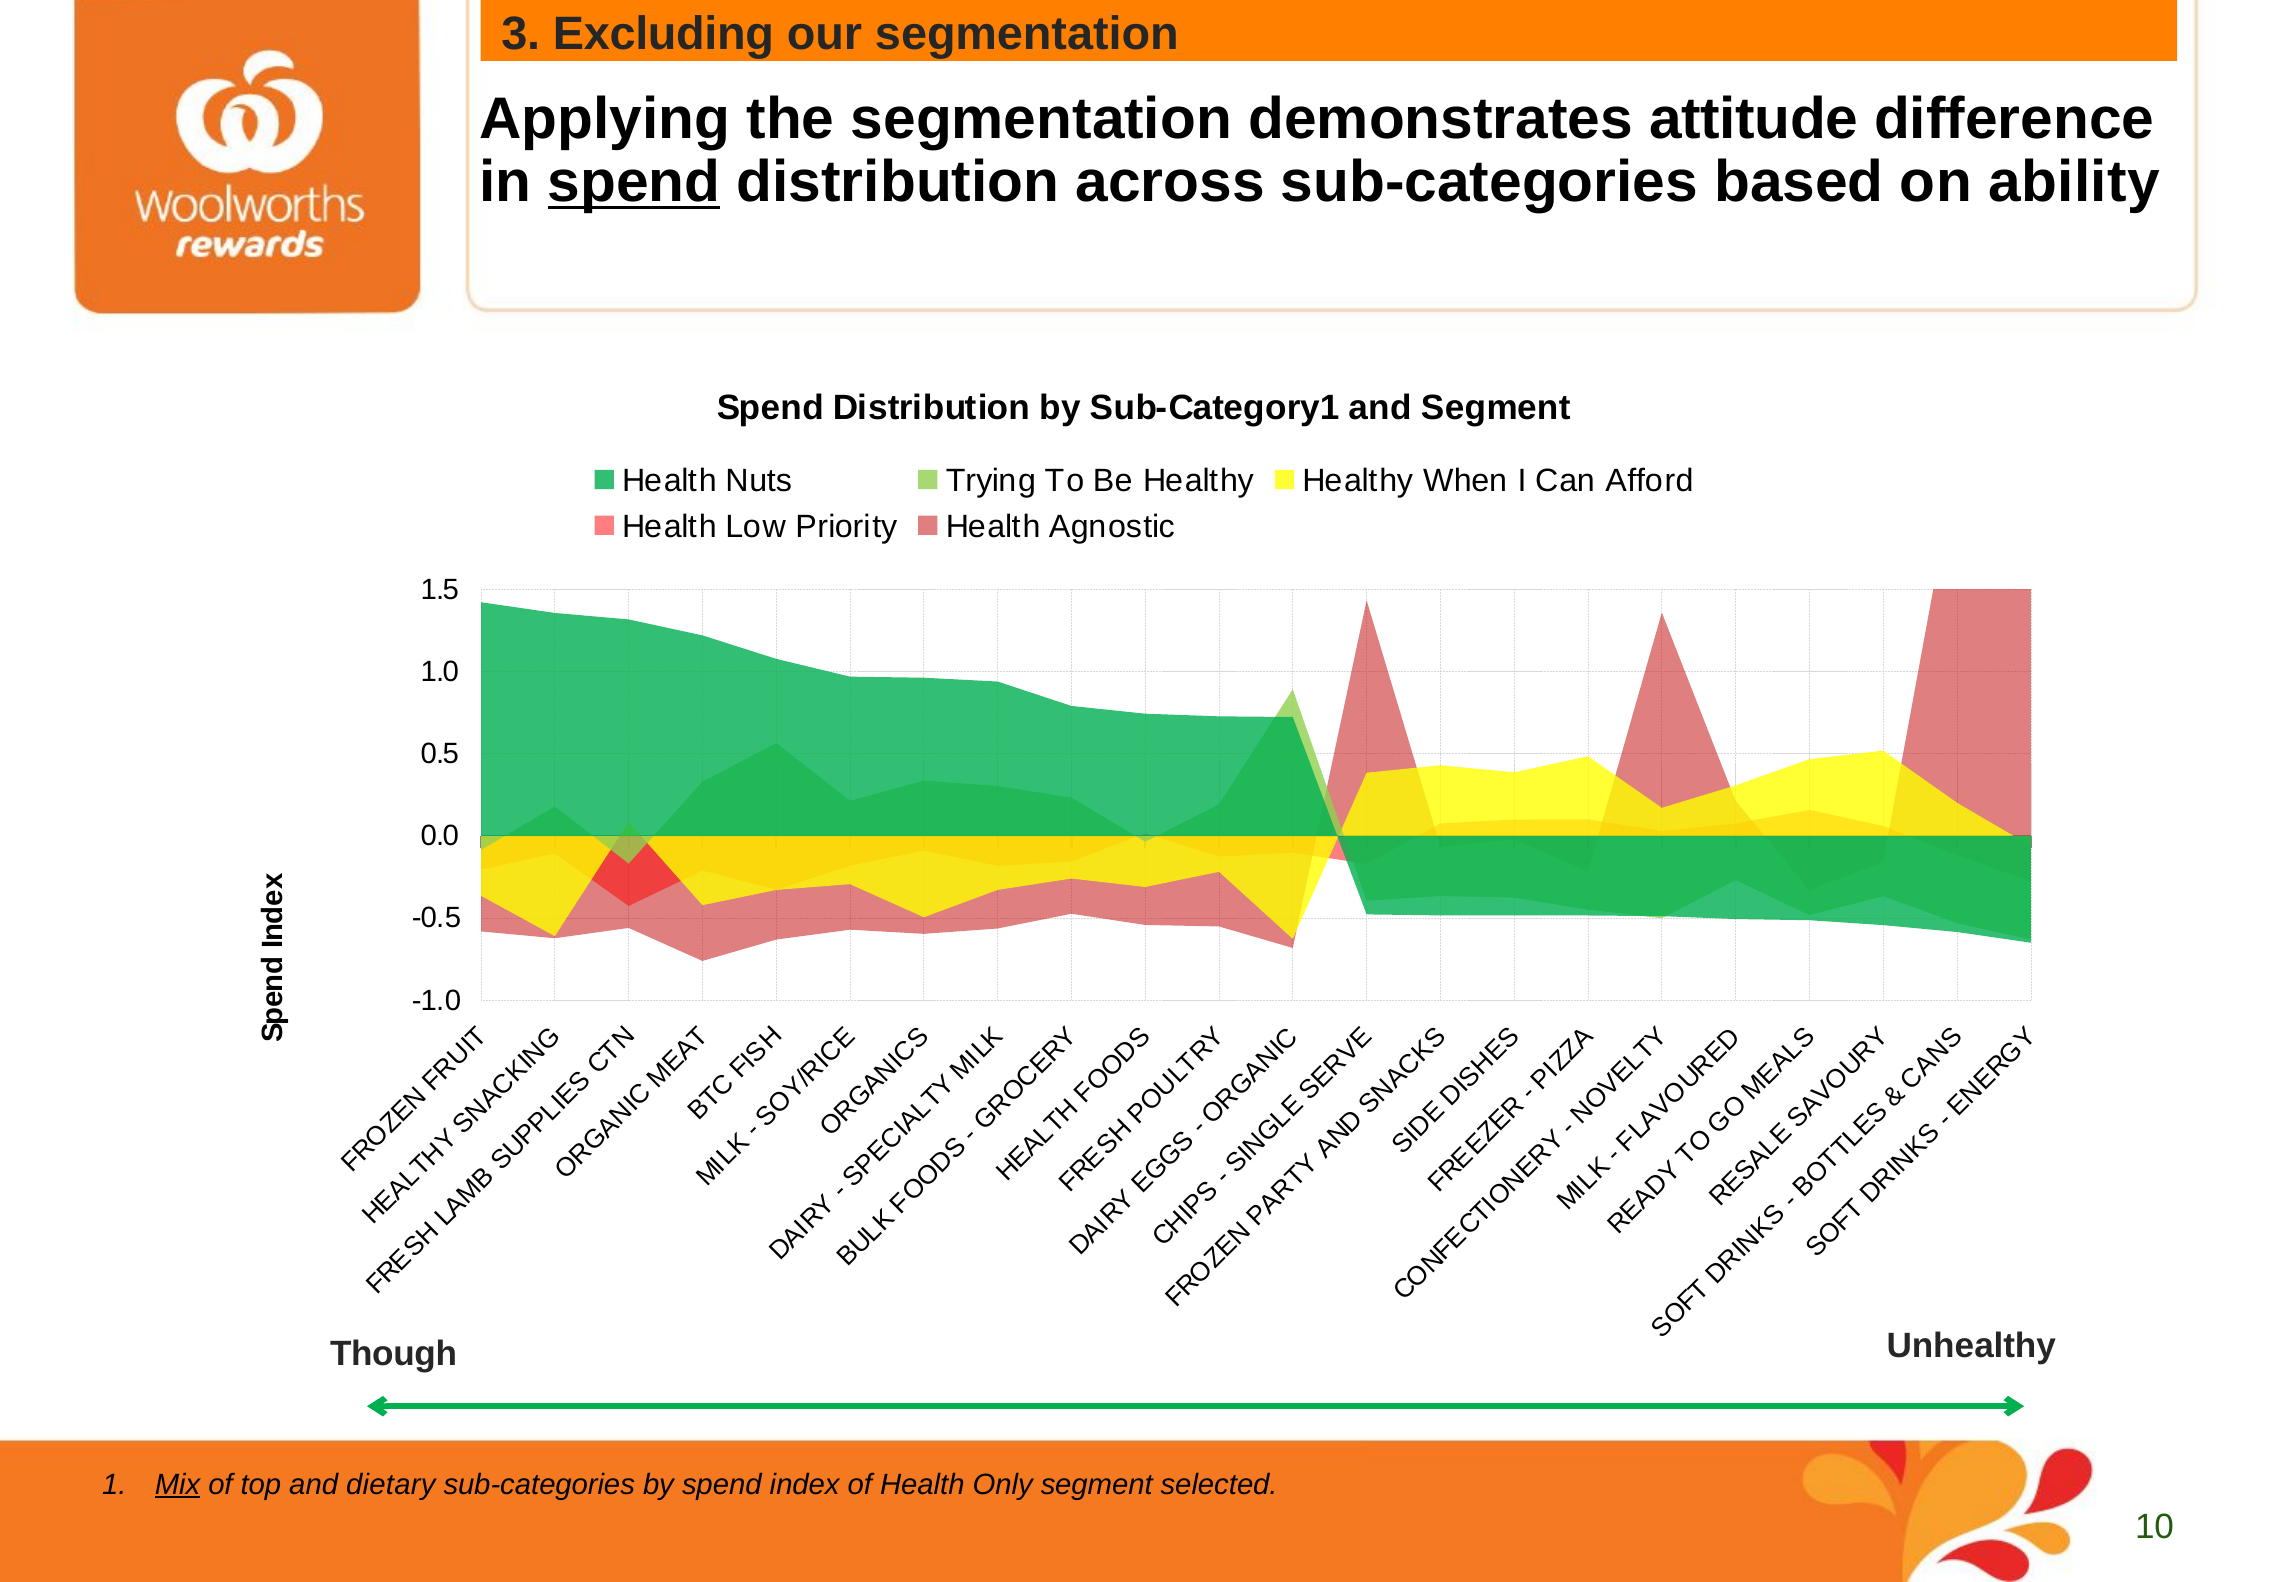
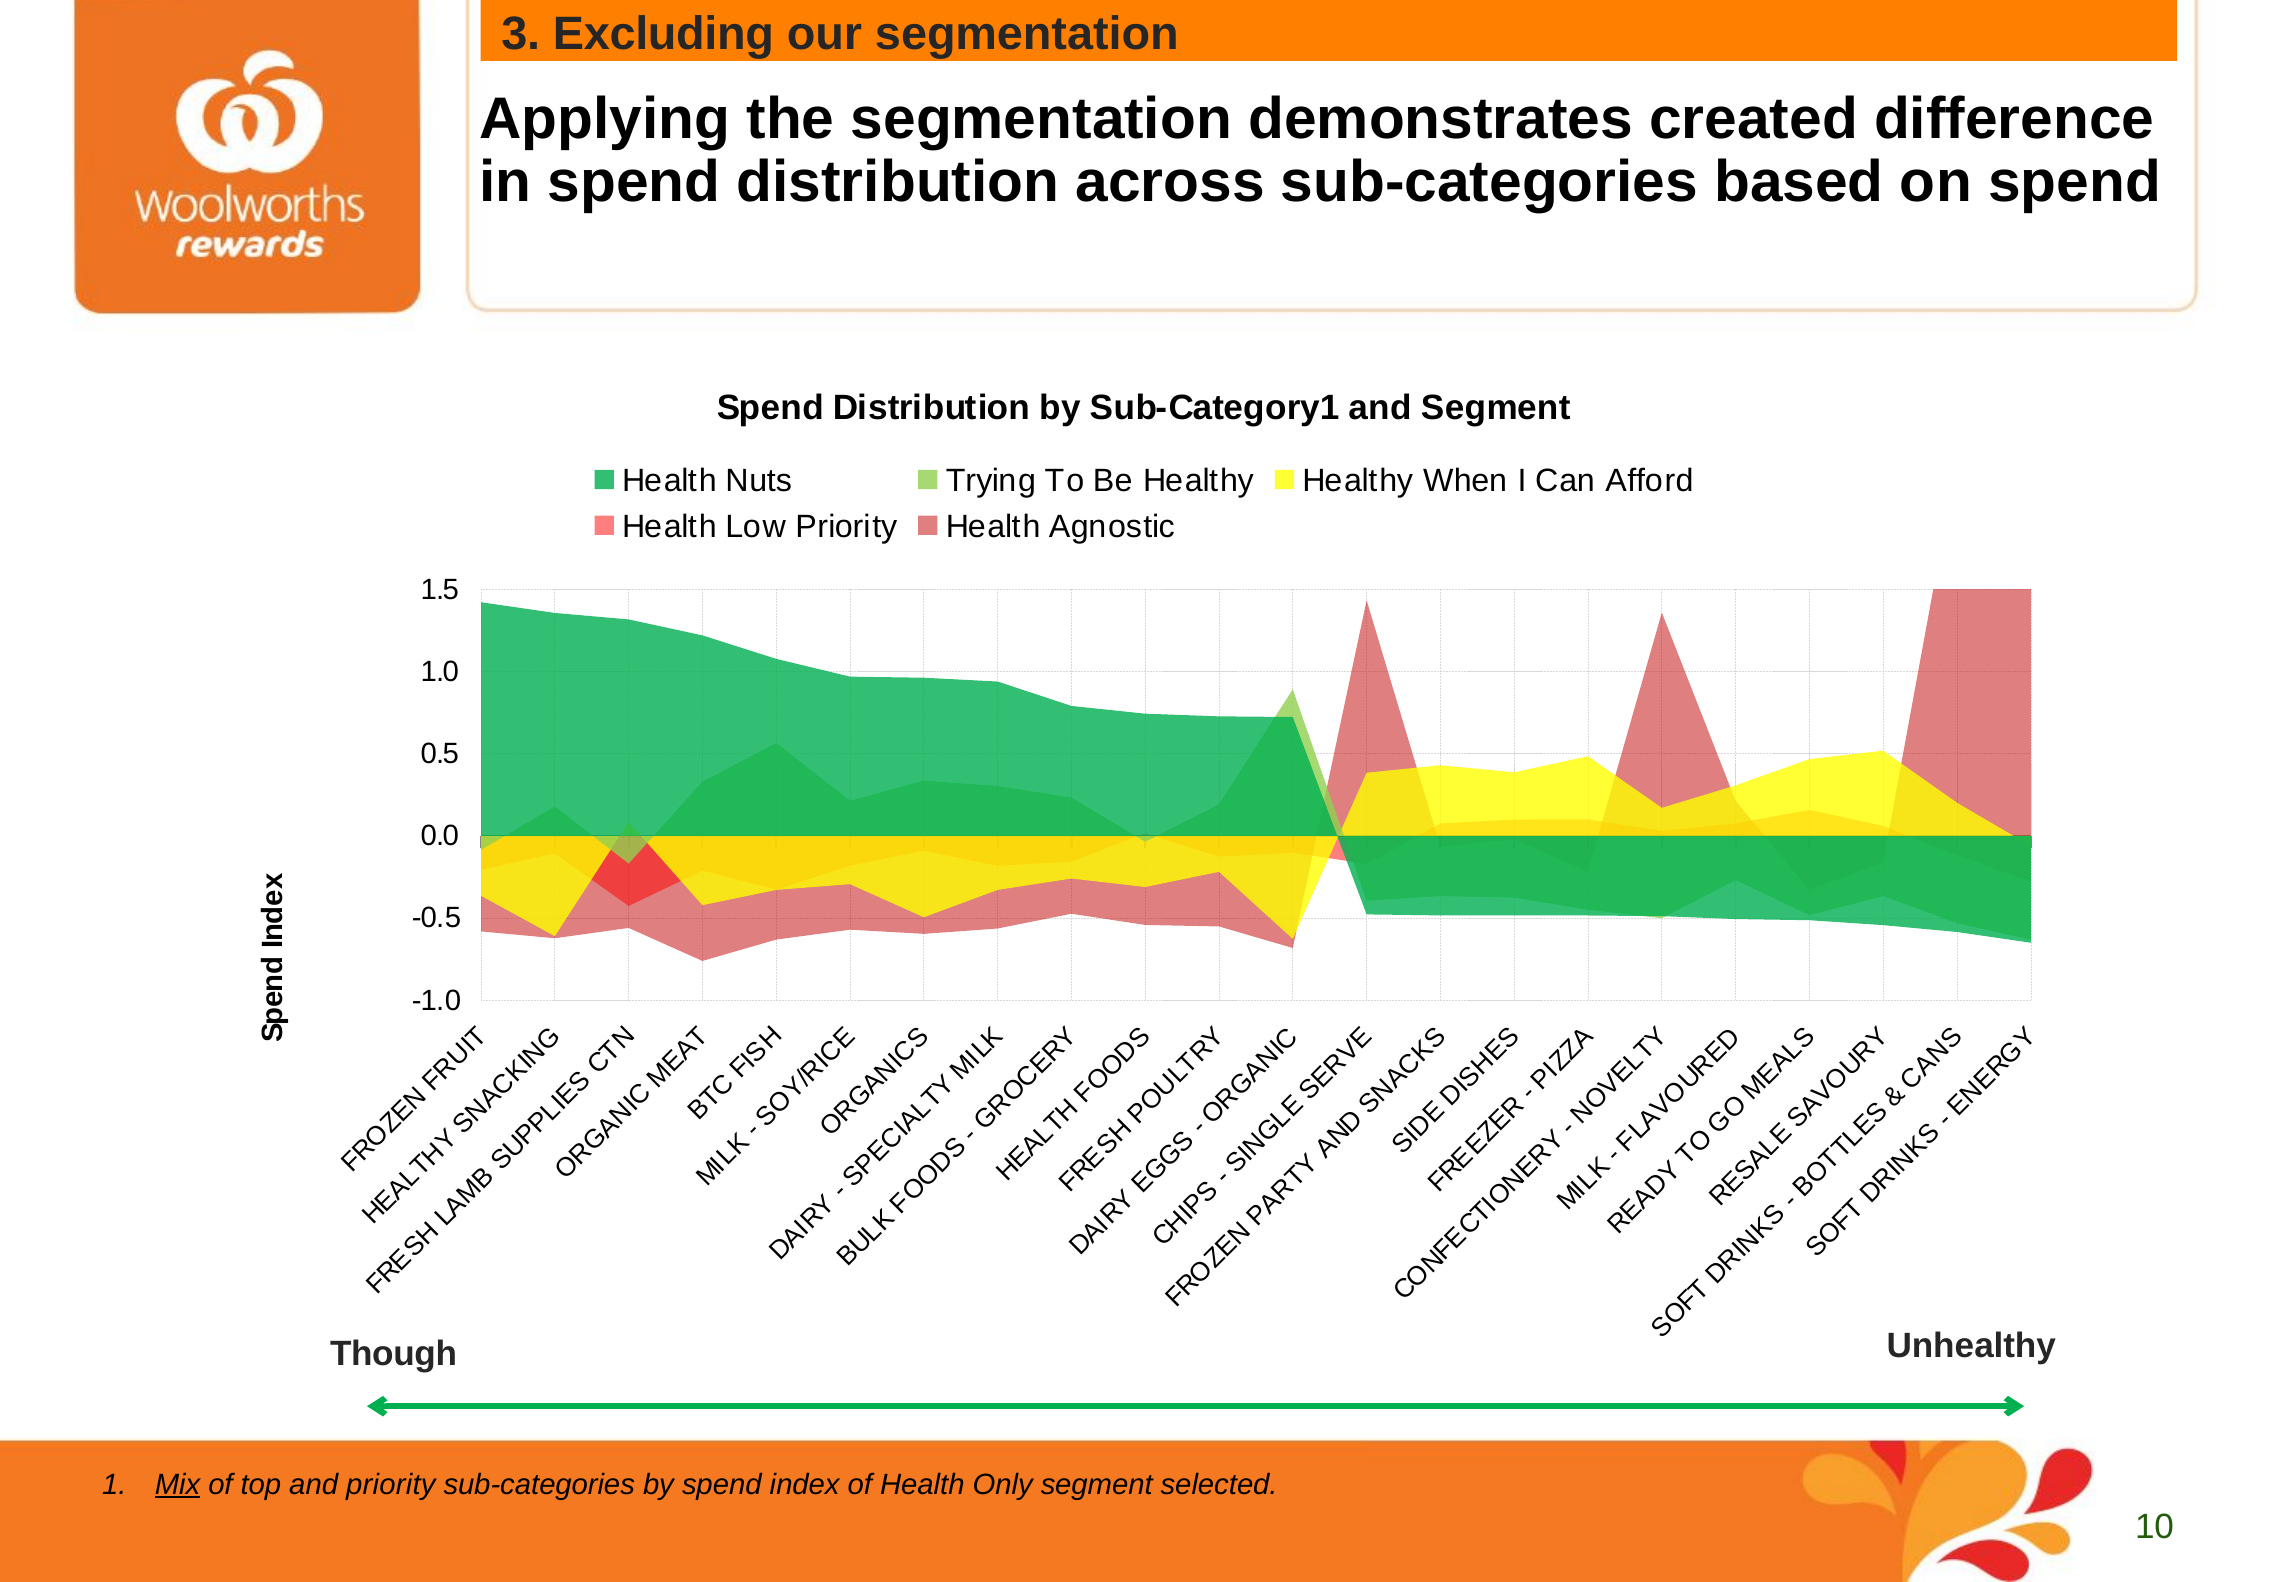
attitude: attitude -> created
spend at (634, 182) underline: present -> none
on ability: ability -> spend
and dietary: dietary -> priority
